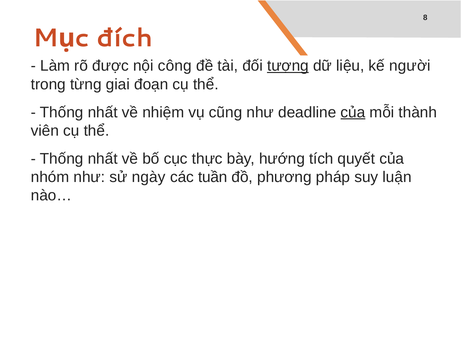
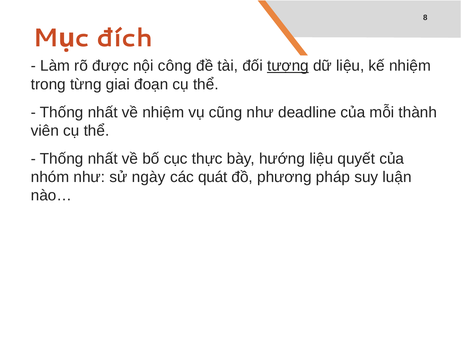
kế người: người -> nhiệm
của at (353, 112) underline: present -> none
hướng tích: tích -> liệu
tuần: tuần -> quát
